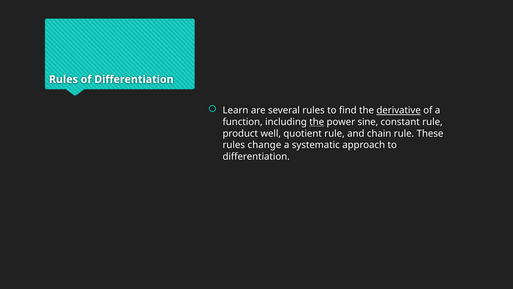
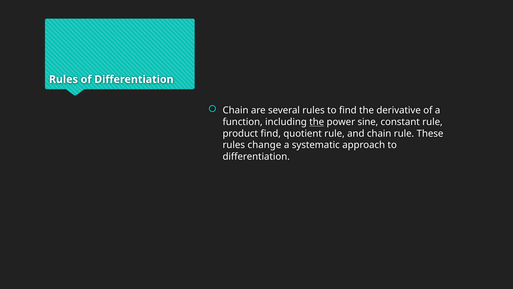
Learn at (236, 110): Learn -> Chain
derivative underline: present -> none
product well: well -> find
